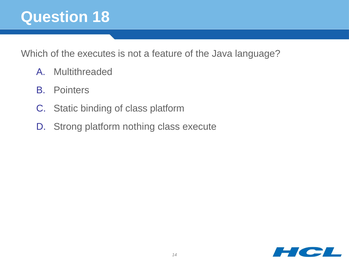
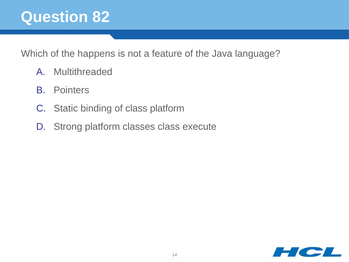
18: 18 -> 82
executes: executes -> happens
nothing: nothing -> classes
